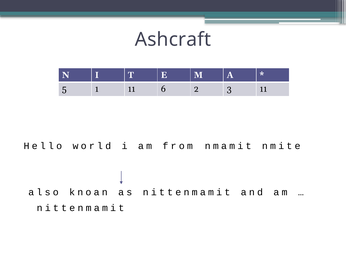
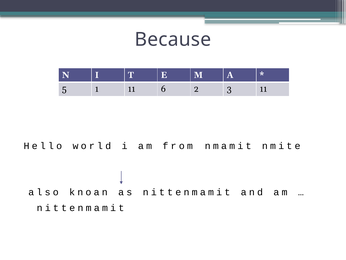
Ashcraft: Ashcraft -> Because
